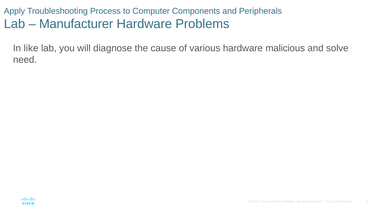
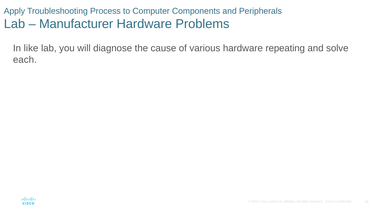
malicious: malicious -> repeating
need: need -> each
